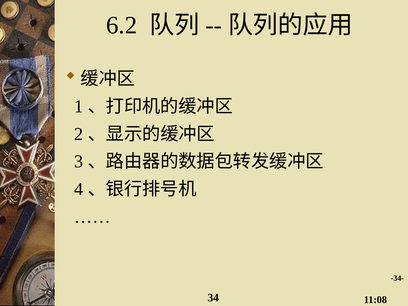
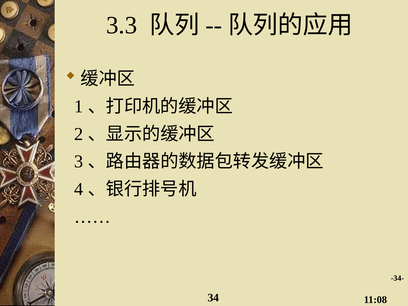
6.2: 6.2 -> 3.3
